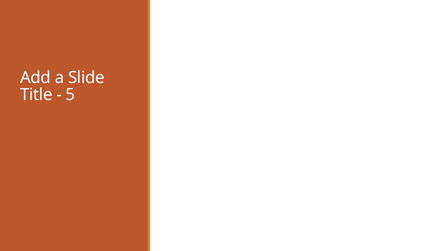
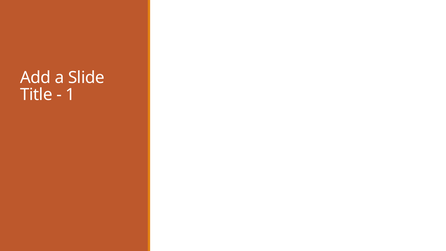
5: 5 -> 1
